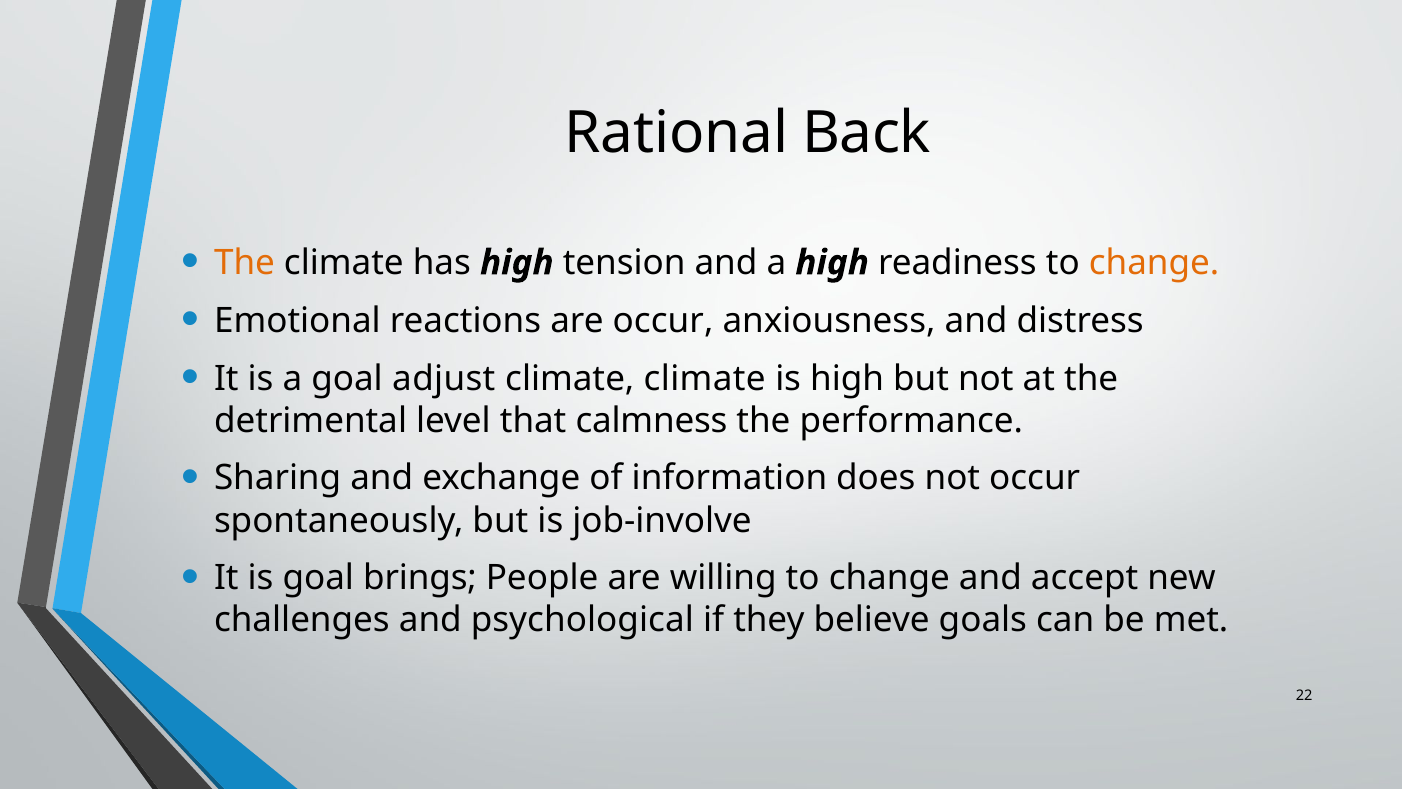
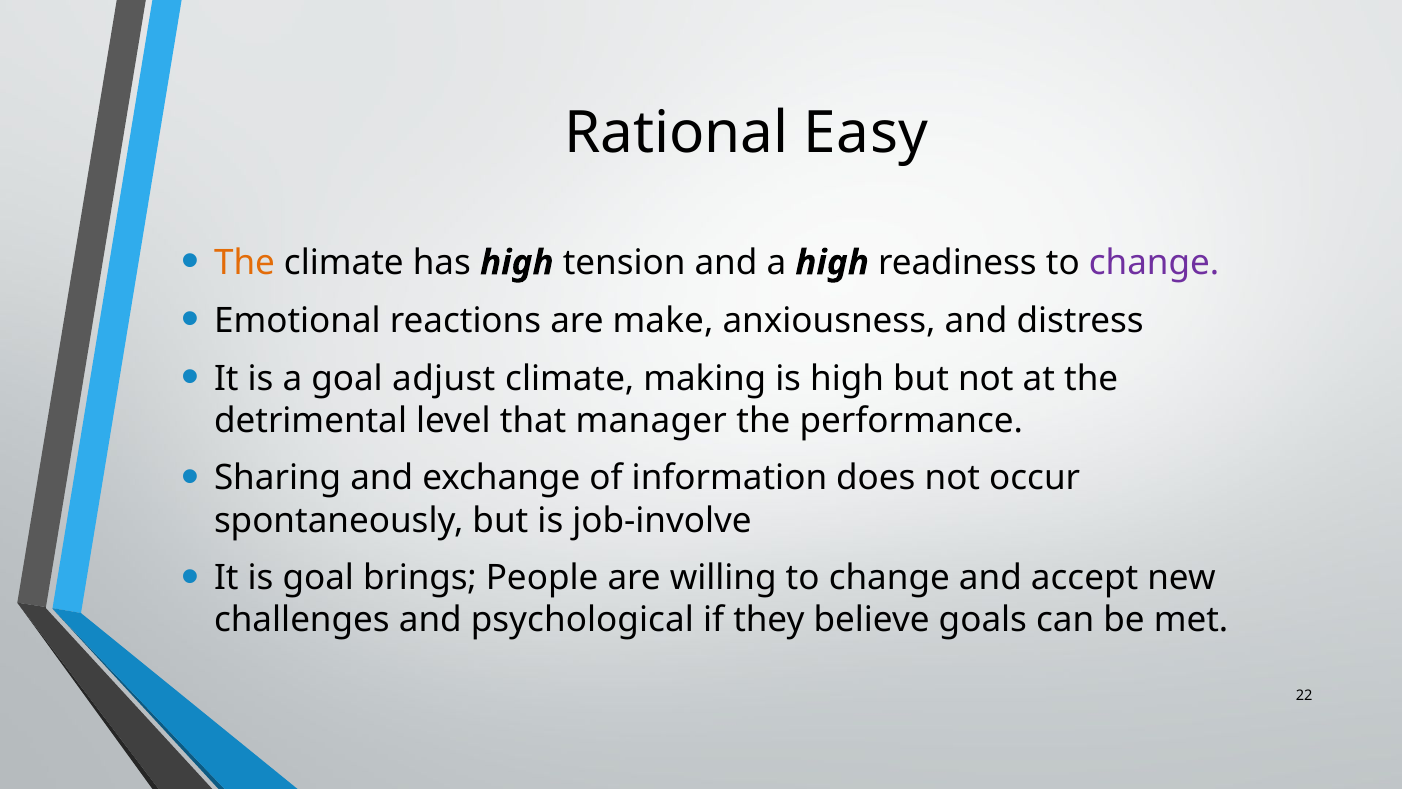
Back: Back -> Easy
change at (1154, 263) colour: orange -> purple
are occur: occur -> make
climate climate: climate -> making
calmness: calmness -> manager
